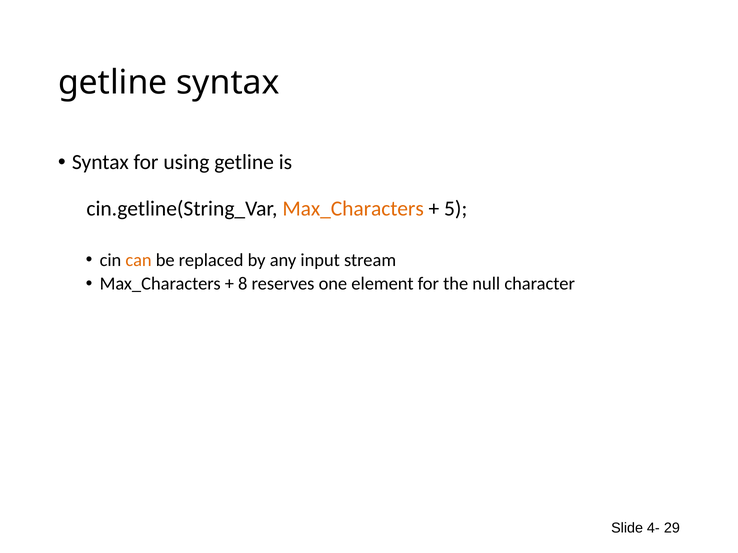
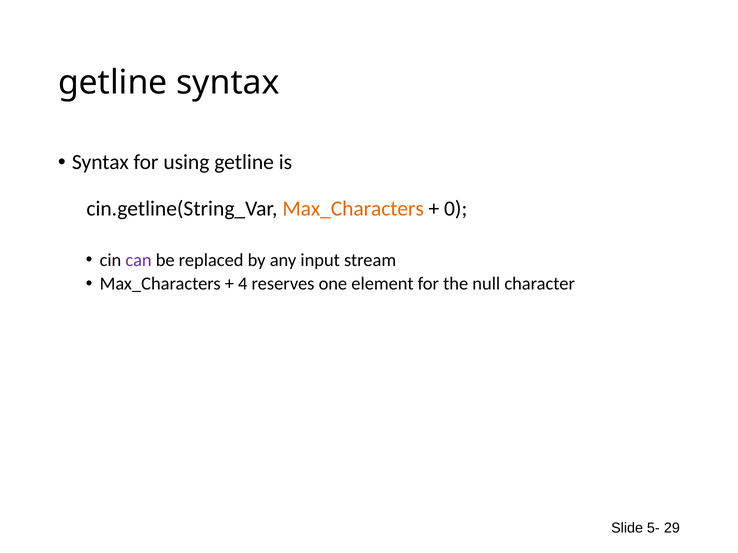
5: 5 -> 0
can colour: orange -> purple
8: 8 -> 4
4-: 4- -> 5-
